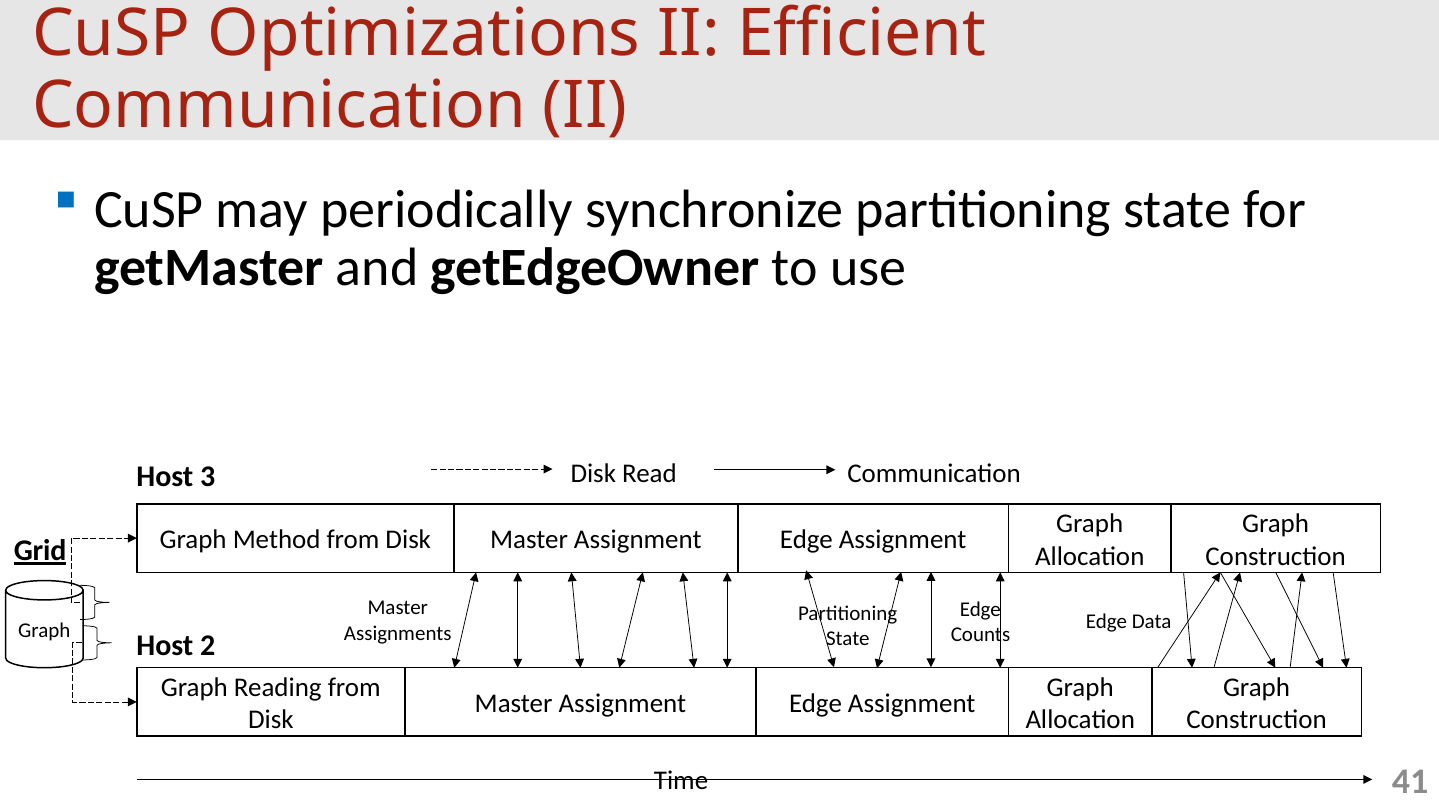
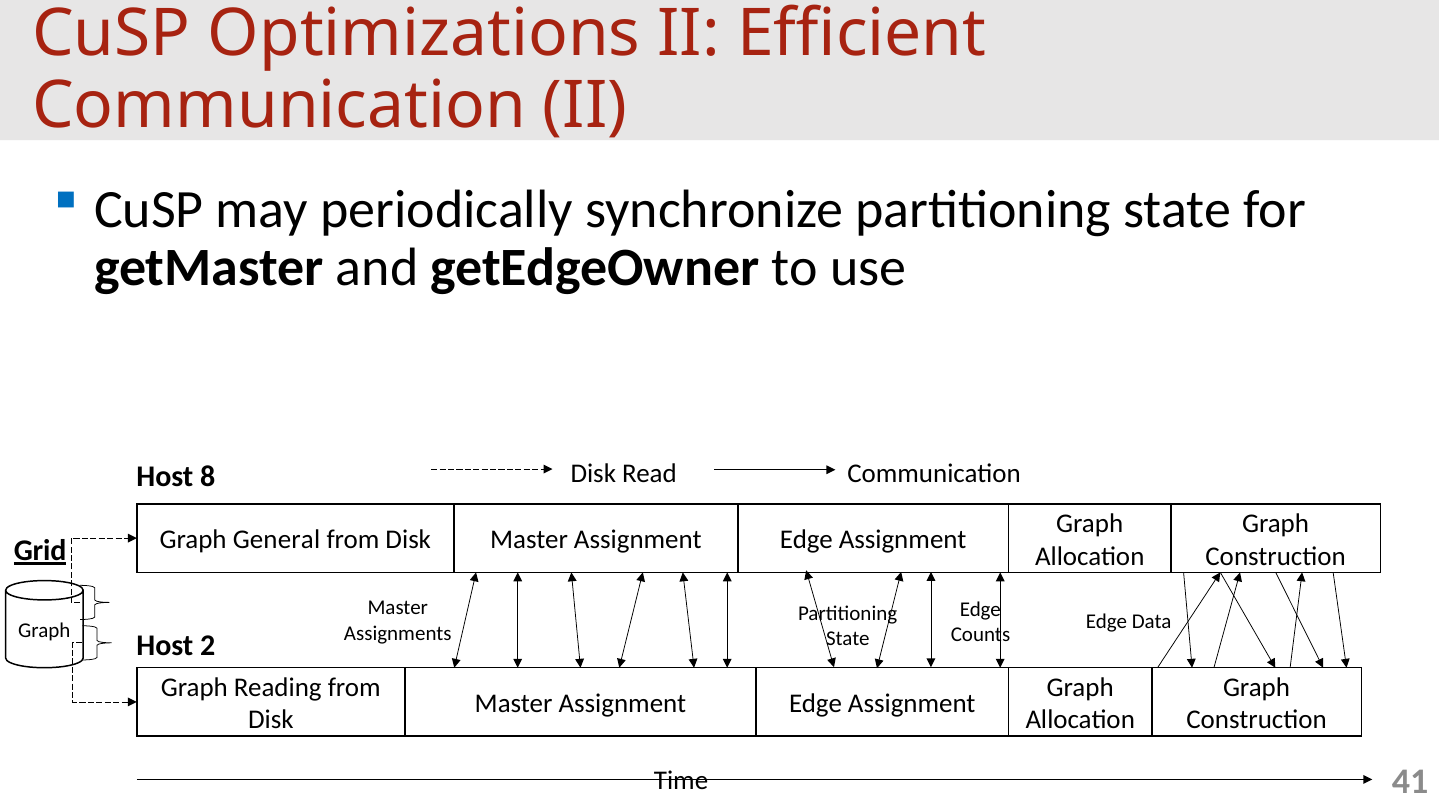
3: 3 -> 8
Method: Method -> General
